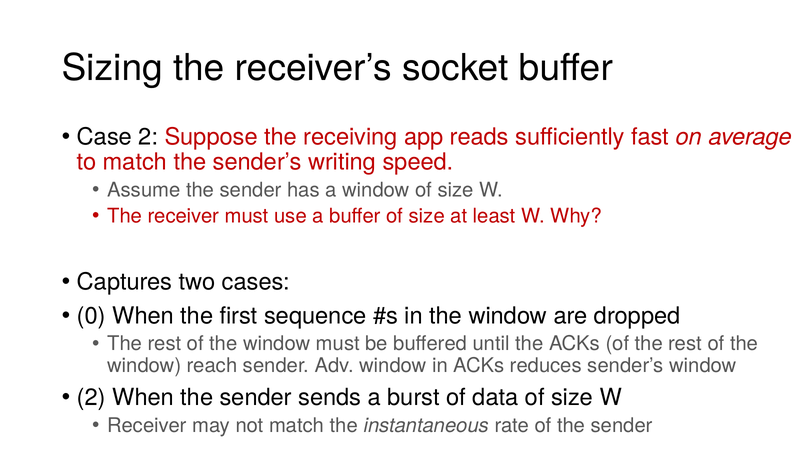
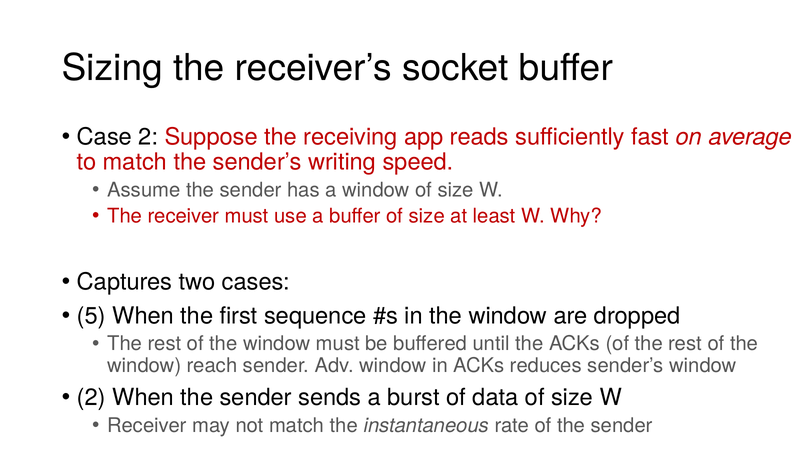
0: 0 -> 5
